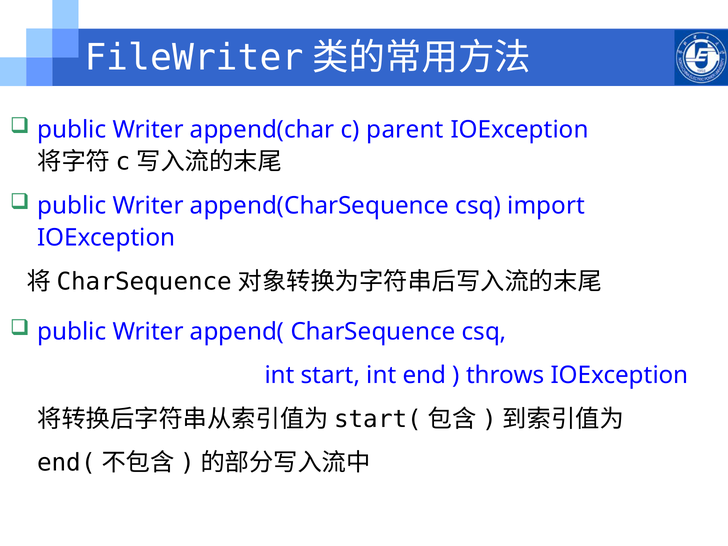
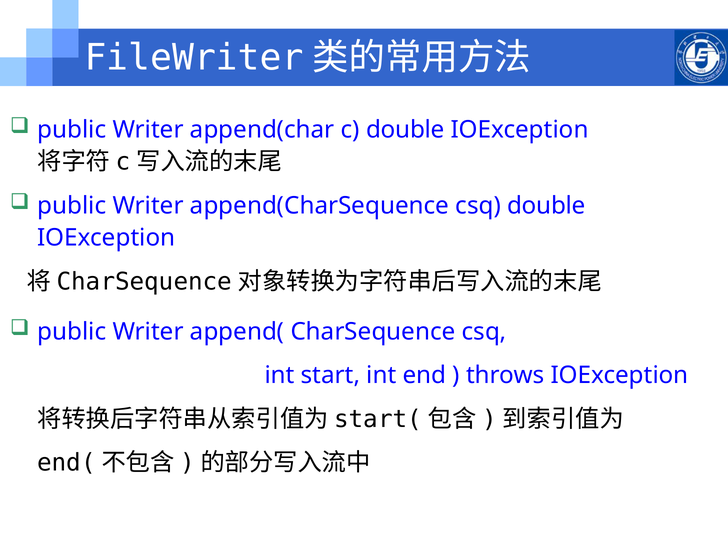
c parent: parent -> double
csq import: import -> double
